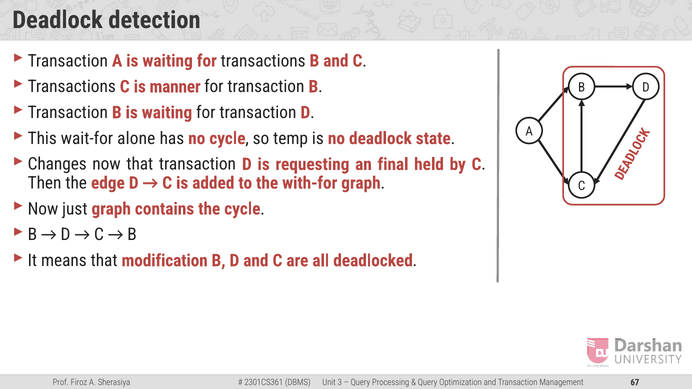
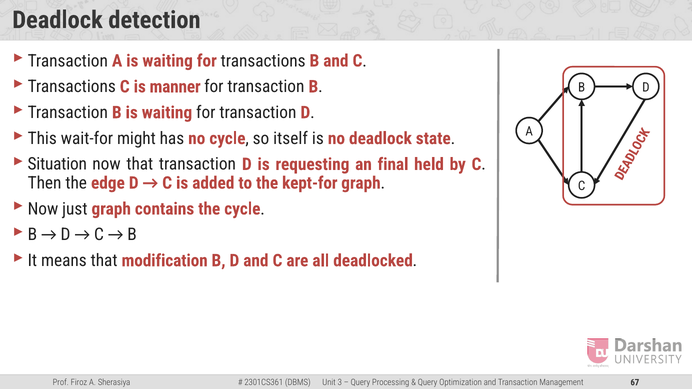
alone: alone -> might
temp: temp -> itself
Changes: Changes -> Situation
with-for: with-for -> kept-for
